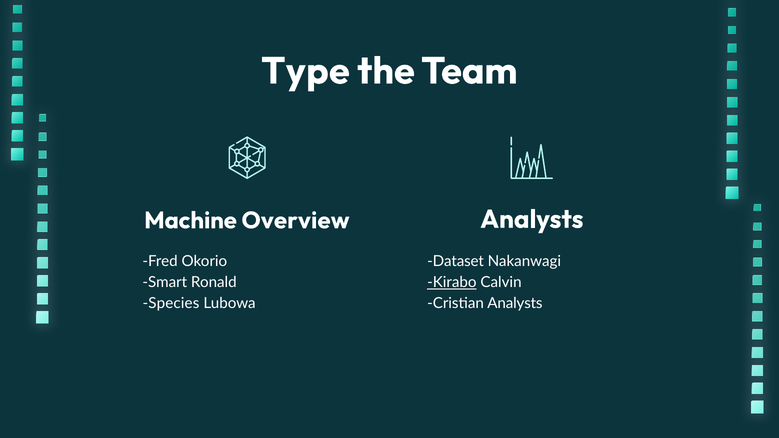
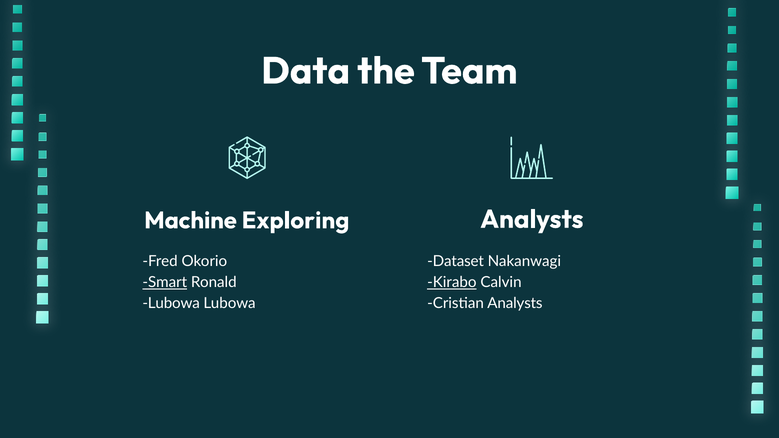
Type: Type -> Data
Overview: Overview -> Exploring
Smart underline: none -> present
Species at (171, 303): Species -> Lubowa
